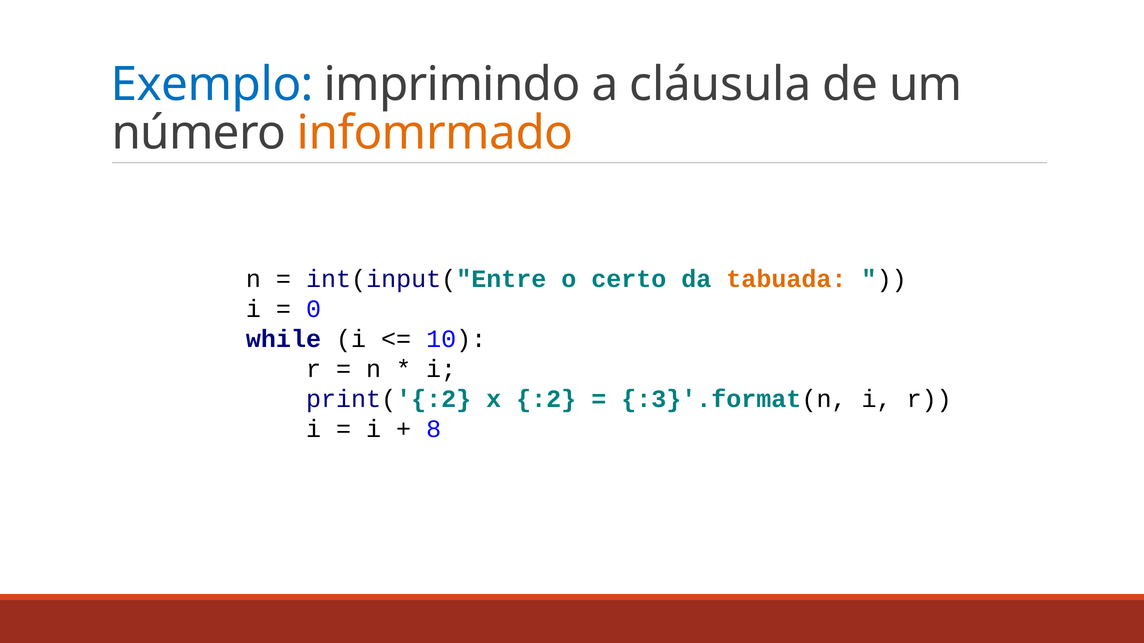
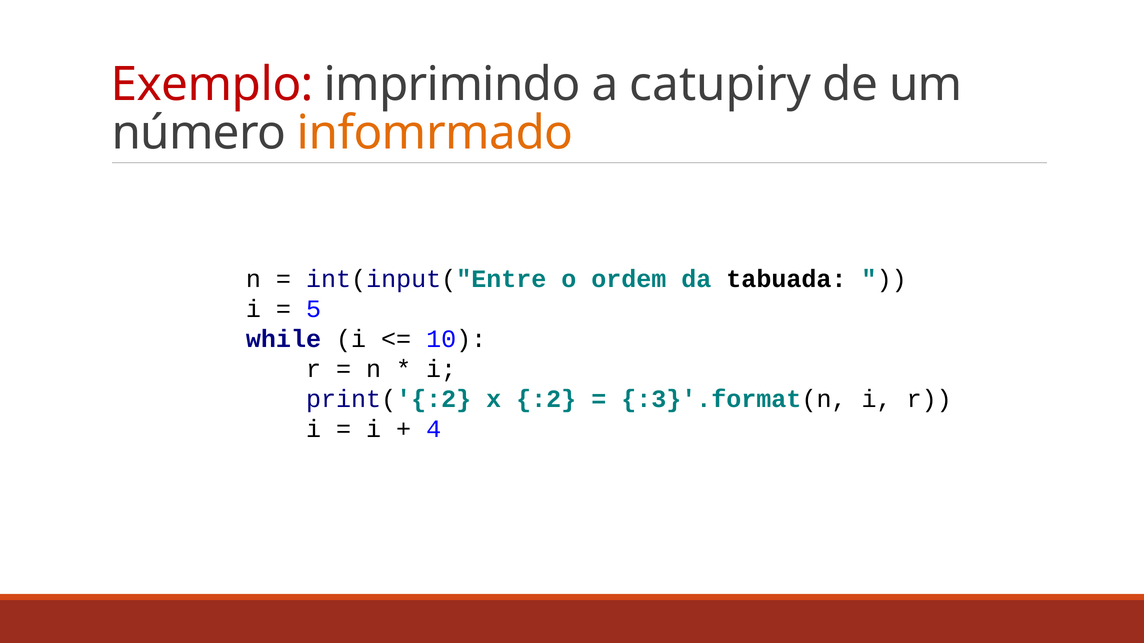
Exemplo colour: blue -> red
cláusula: cláusula -> catupiry
certo: certo -> ordem
tabuada colour: orange -> black
0: 0 -> 5
8: 8 -> 4
